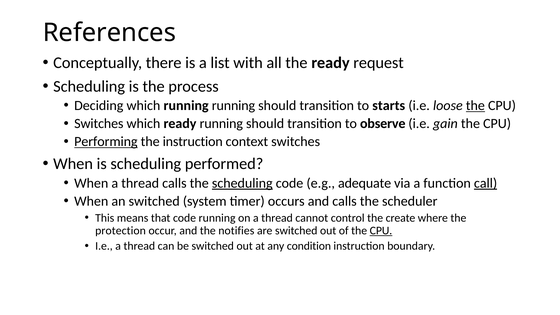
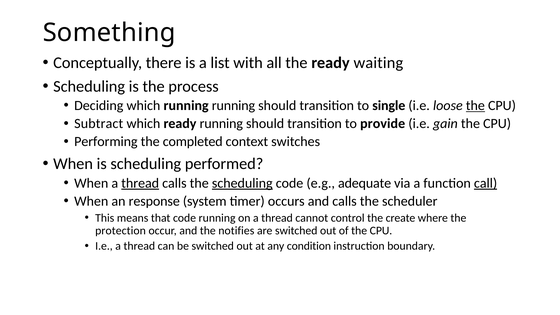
References: References -> Something
request: request -> waiting
starts: starts -> single
Switches at (99, 124): Switches -> Subtract
observe: observe -> provide
Performing underline: present -> none
the instruction: instruction -> completed
thread at (140, 183) underline: none -> present
an switched: switched -> response
CPU at (381, 231) underline: present -> none
